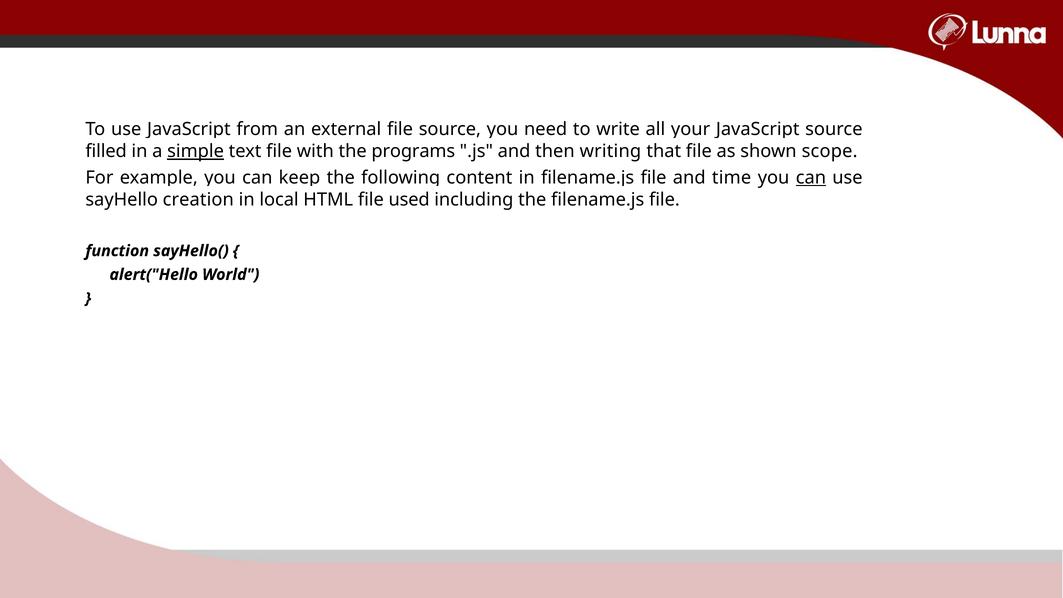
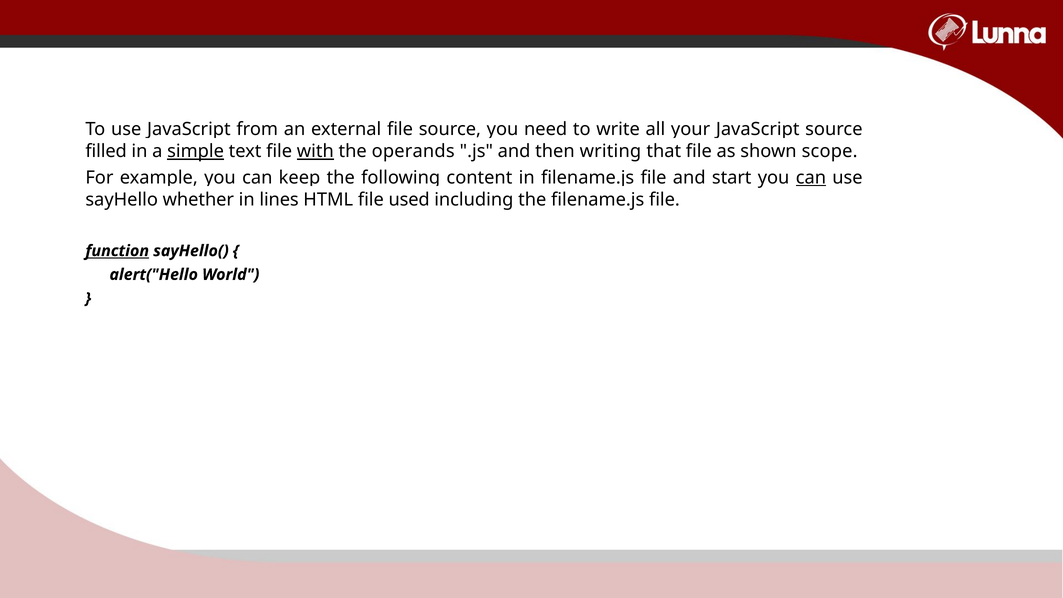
with underline: none -> present
programs: programs -> operands
time: time -> start
creation: creation -> whether
local: local -> lines
function underline: none -> present
